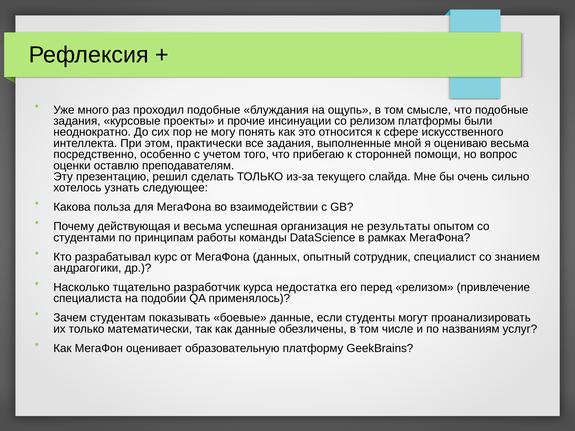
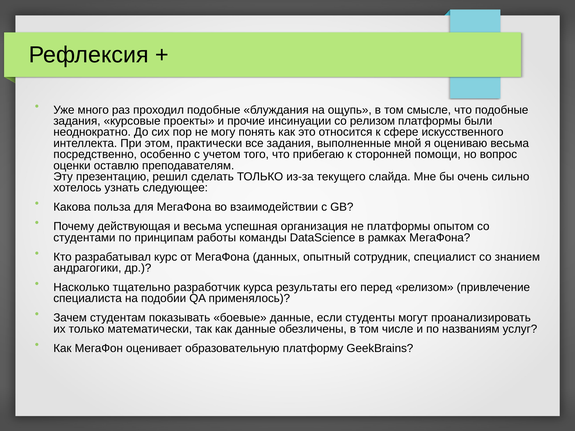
не результаты: результаты -> платформы
недостатка: недостатка -> результаты
